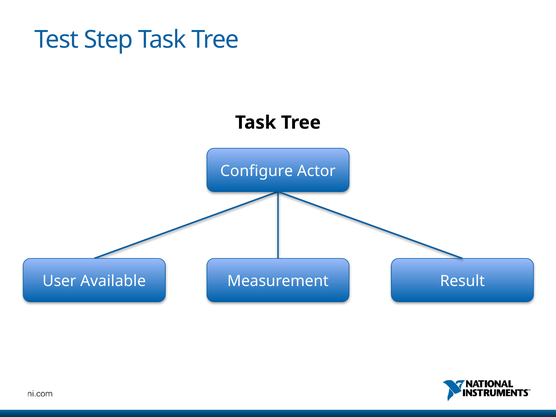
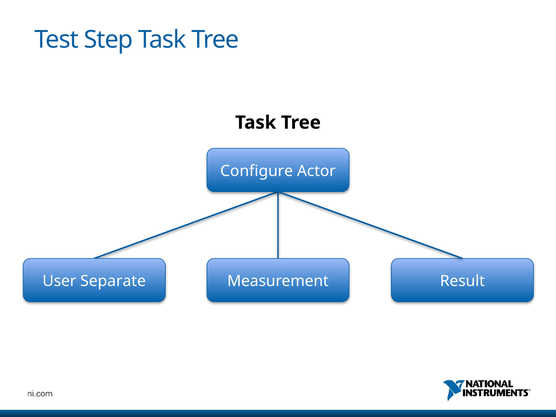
Available: Available -> Separate
